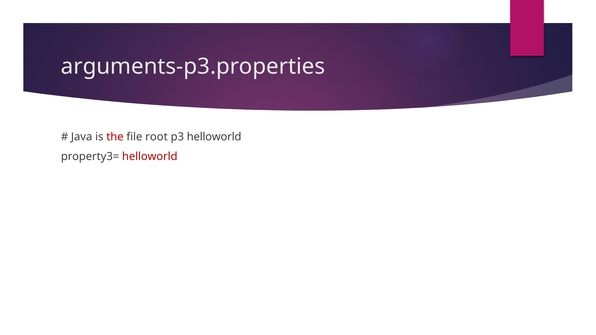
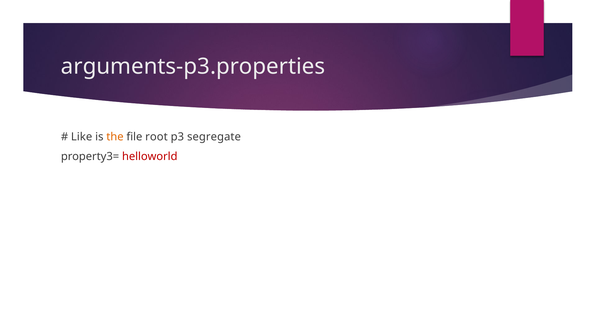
Java: Java -> Like
the colour: red -> orange
p3 helloworld: helloworld -> segregate
